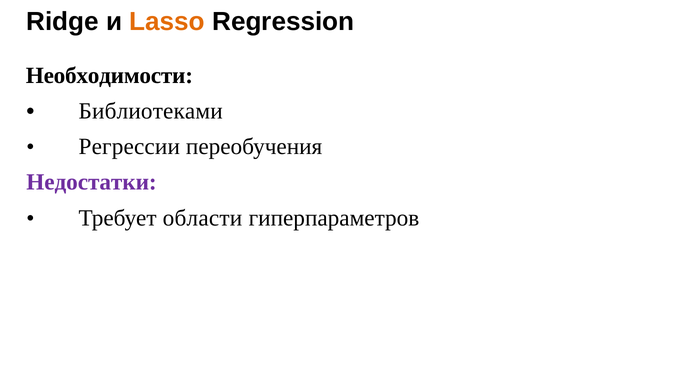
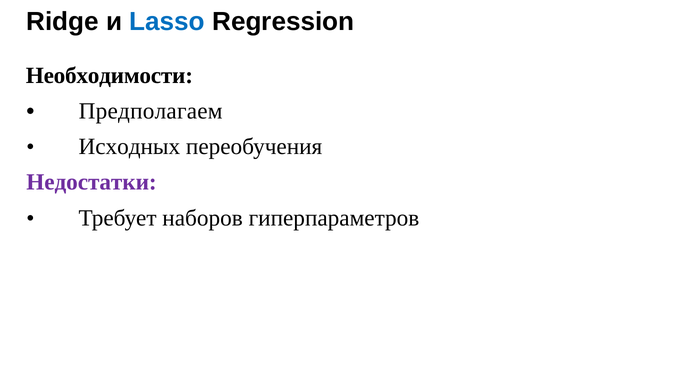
Lasso colour: orange -> blue
Библиотеками: Библиотеками -> Предполагаем
Регрессии: Регрессии -> Исходных
области: области -> наборов
